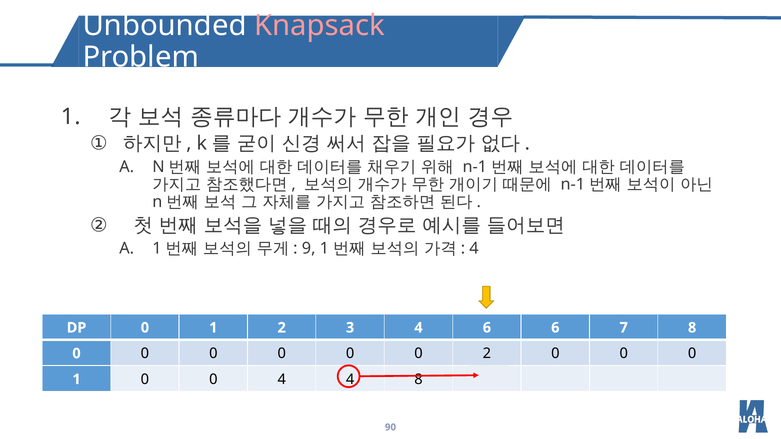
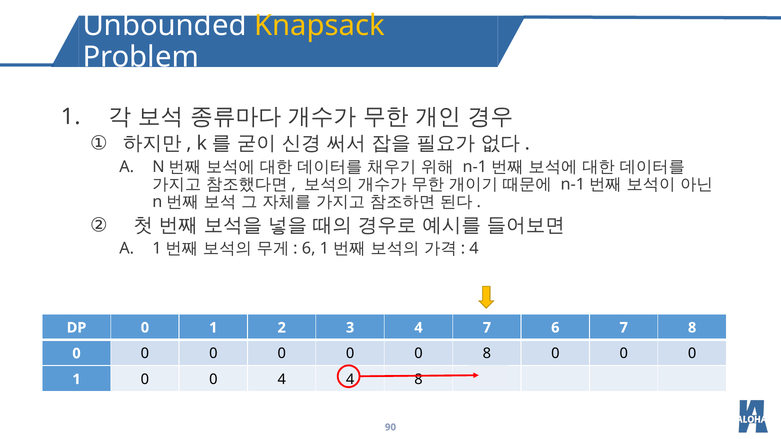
Knapsack colour: pink -> yellow
9 at (309, 249): 9 -> 6
4 6: 6 -> 7
0 2: 2 -> 8
